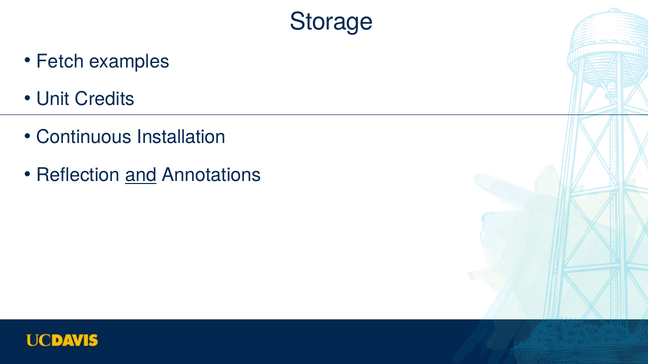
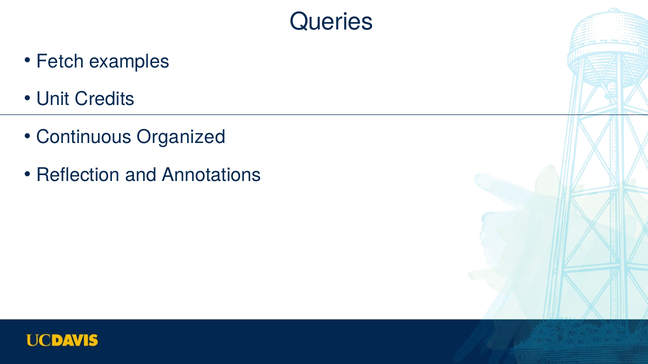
Storage: Storage -> Queries
Installation: Installation -> Organized
and underline: present -> none
